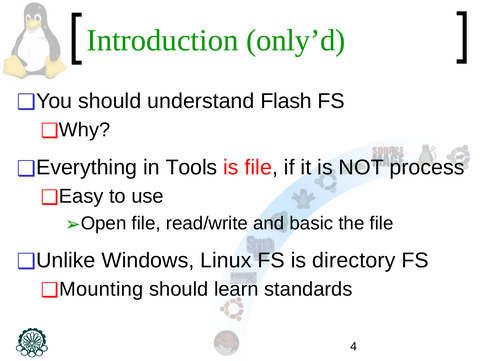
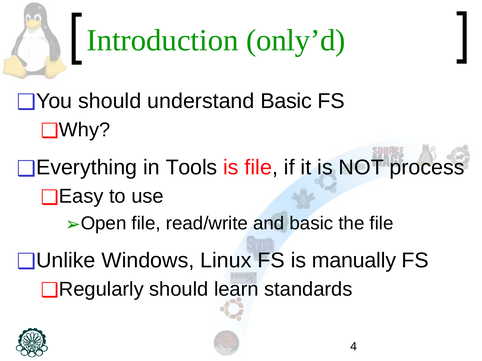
understand Flash: Flash -> Basic
directory: directory -> manually
Mounting: Mounting -> Regularly
